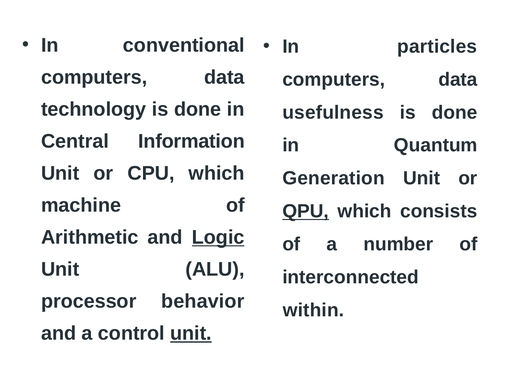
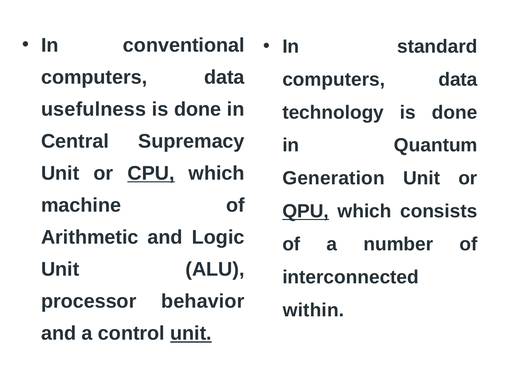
particles: particles -> standard
technology: technology -> usefulness
usefulness: usefulness -> technology
Information: Information -> Supremacy
CPU underline: none -> present
Logic underline: present -> none
